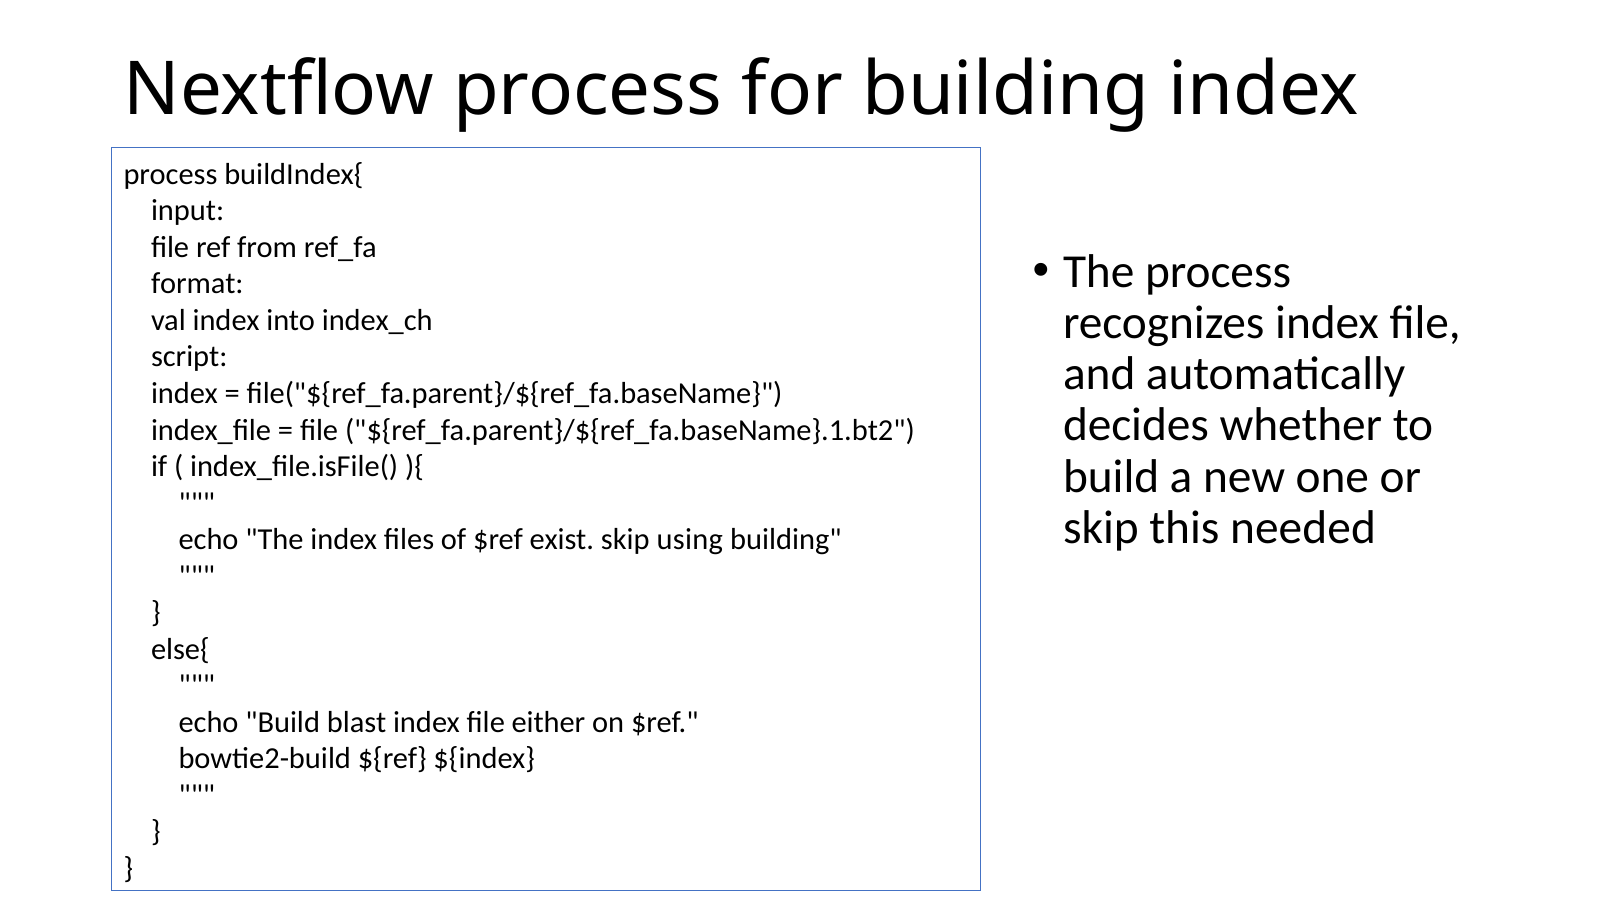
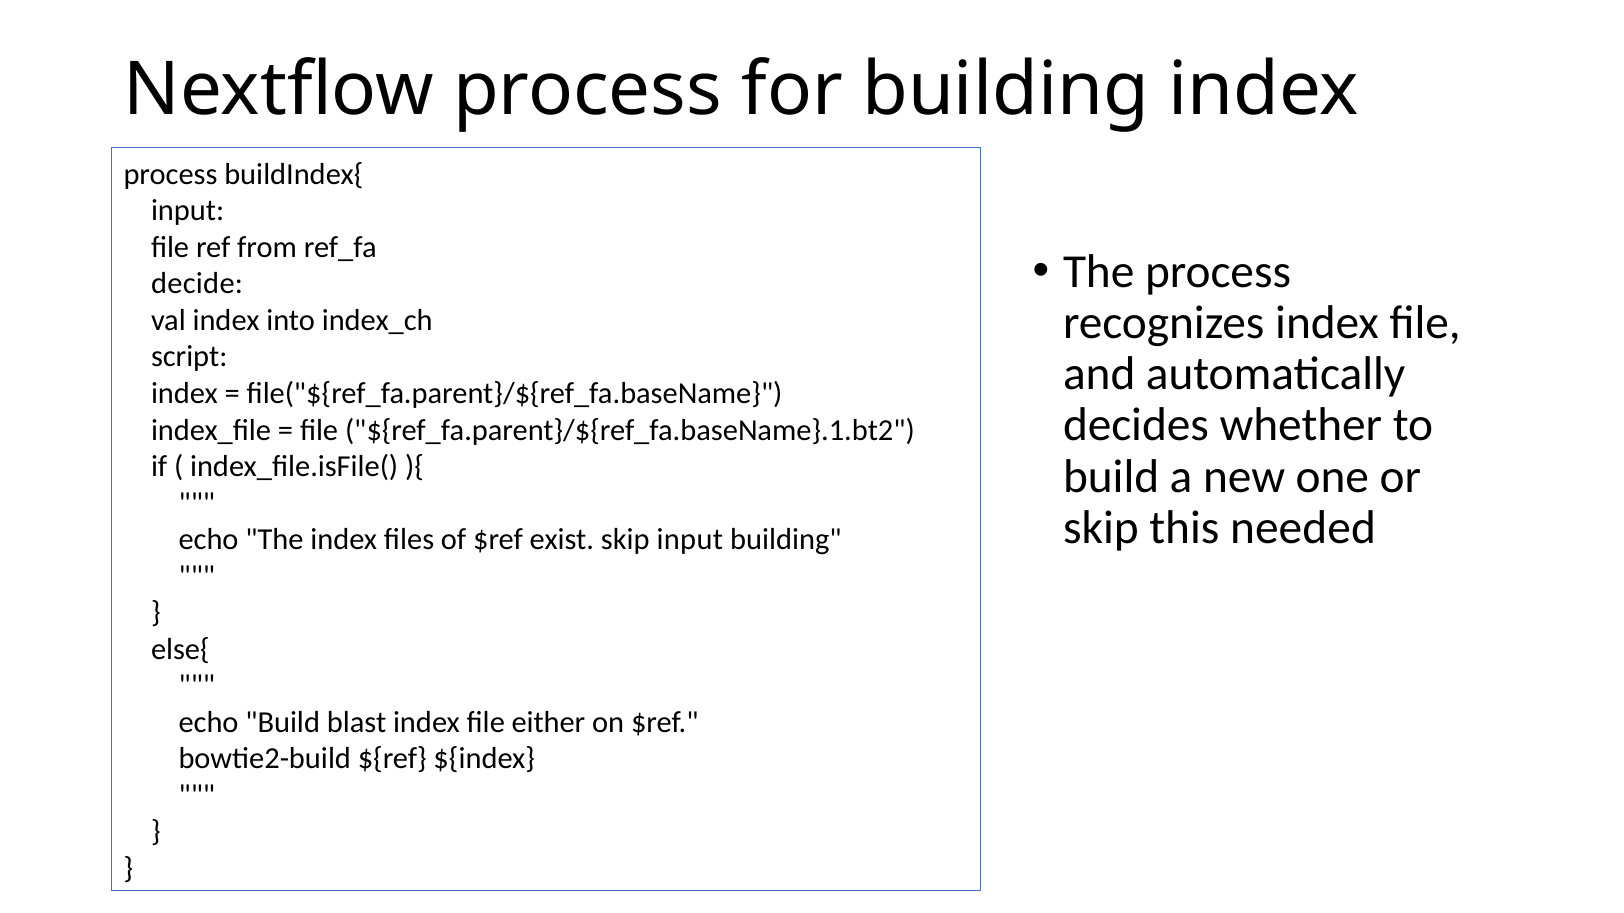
format: format -> decide
skip using: using -> input
